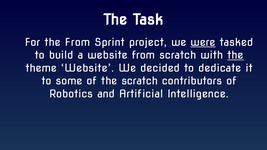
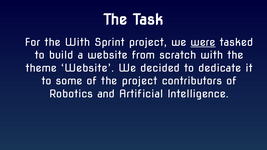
the From: From -> With
the at (235, 55) underline: present -> none
the scratch: scratch -> project
